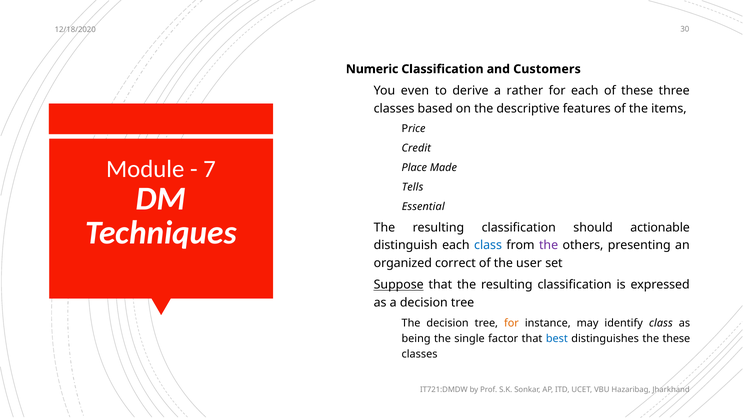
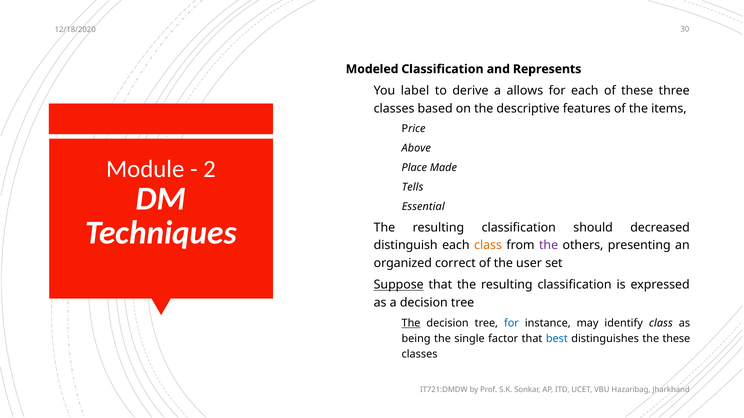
Numeric: Numeric -> Modeled
Customers: Customers -> Represents
even: even -> label
rather: rather -> allows
Credit: Credit -> Above
7: 7 -> 2
actionable: actionable -> decreased
class at (488, 246) colour: blue -> orange
The at (411, 323) underline: none -> present
for at (511, 323) colour: orange -> blue
